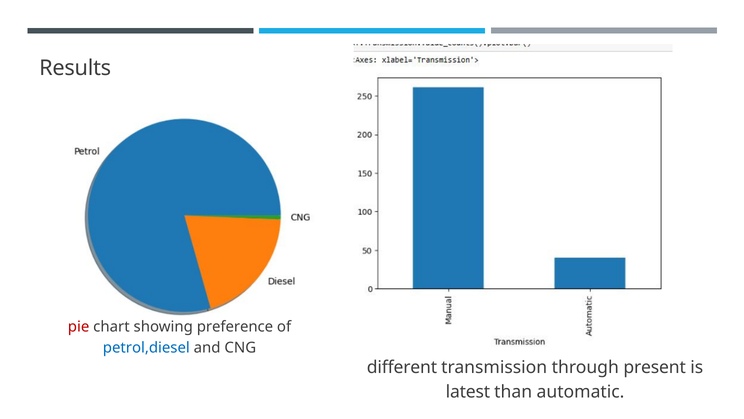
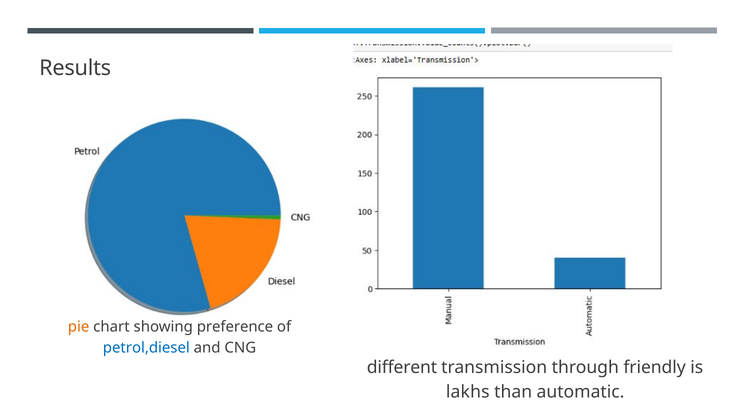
pie colour: red -> orange
present: present -> friendly
latest: latest -> lakhs
